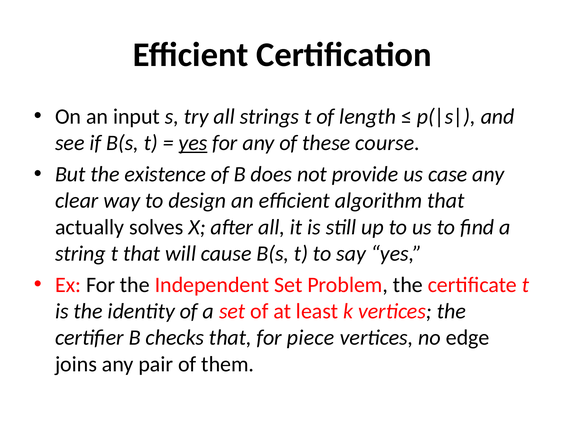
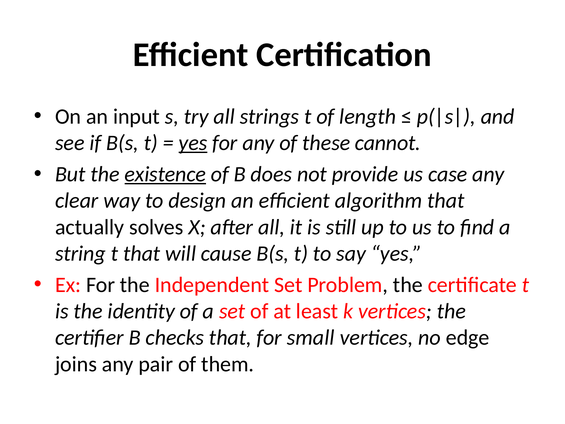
course: course -> cannot
existence underline: none -> present
piece: piece -> small
